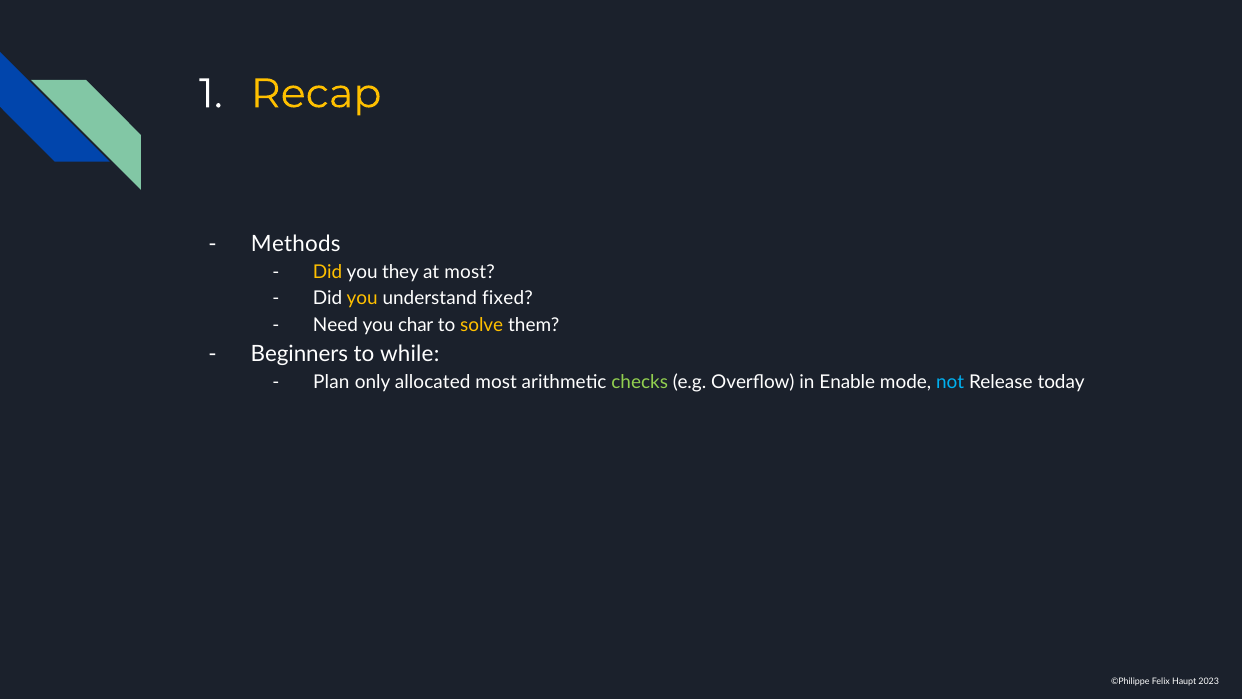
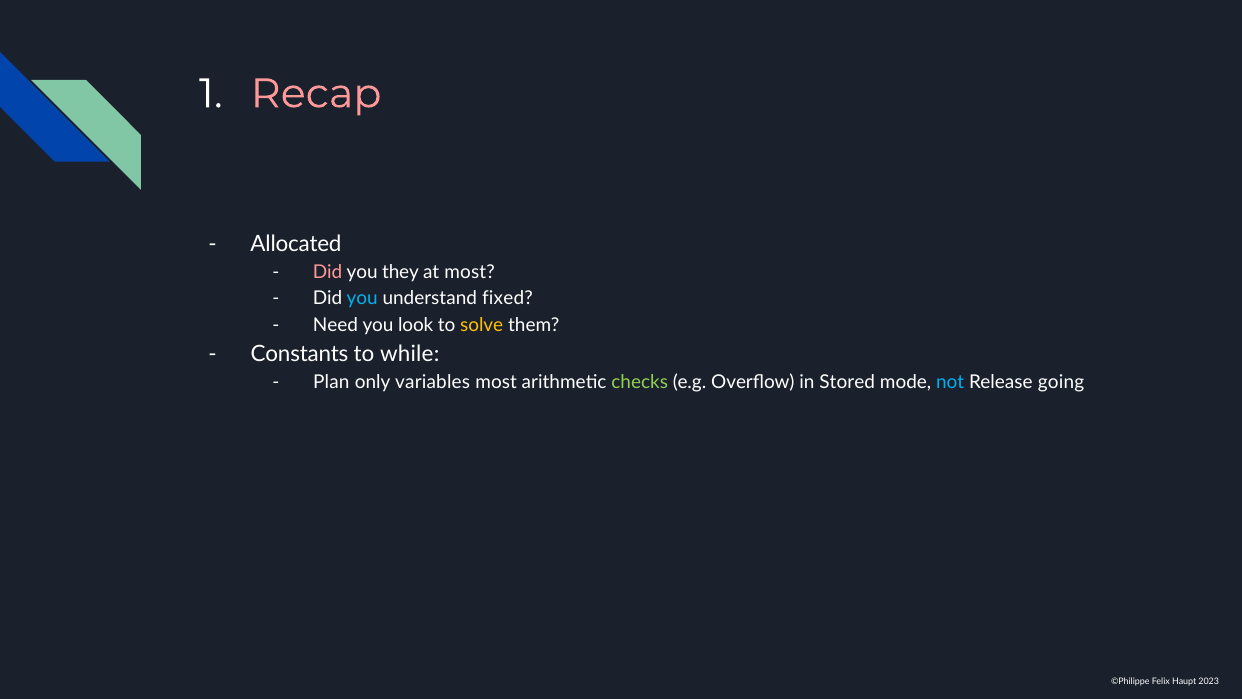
Recap colour: yellow -> pink
Methods: Methods -> Allocated
Did at (328, 272) colour: yellow -> pink
you at (362, 299) colour: yellow -> light blue
char: char -> look
Beginners: Beginners -> Constants
allocated: allocated -> variables
Enable: Enable -> Stored
today: today -> going
